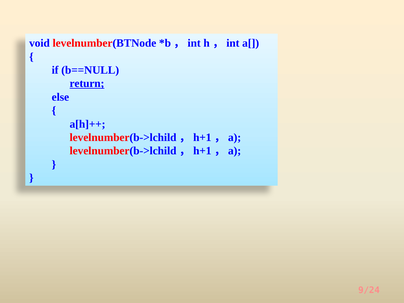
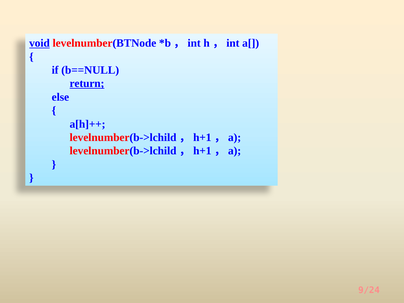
void underline: none -> present
